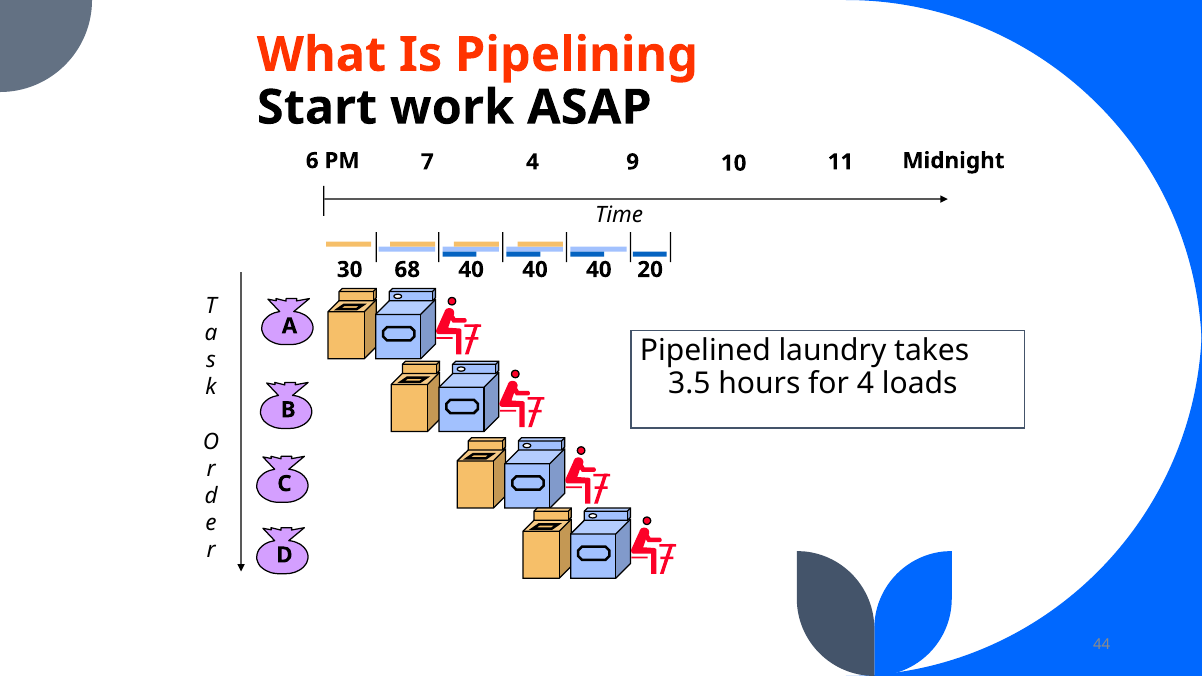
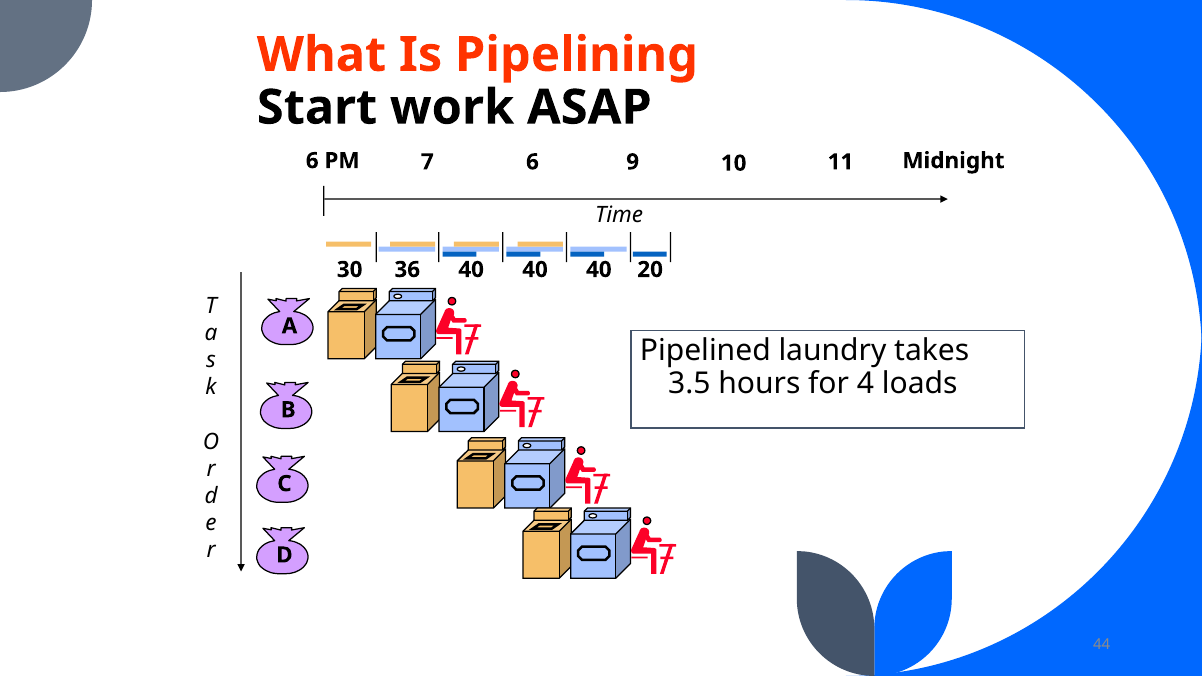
7 4: 4 -> 6
68: 68 -> 36
